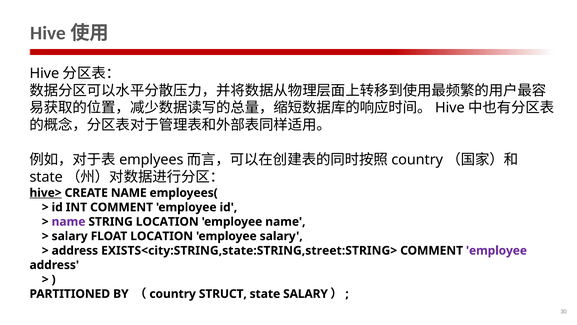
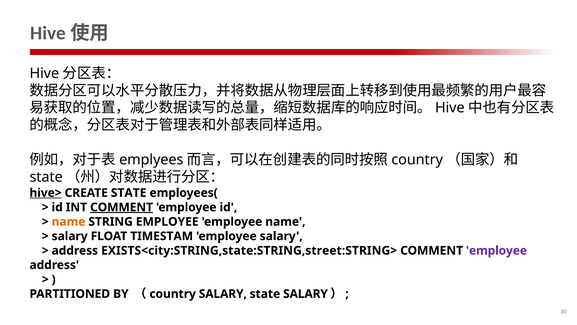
CREATE NAME: NAME -> STATE
COMMENT at (122, 207) underline: none -> present
name at (69, 222) colour: purple -> orange
STRING LOCATION: LOCATION -> EMPLOYEE
FLOAT LOCATION: LOCATION -> TIMESTAM
STRUCT at (223, 294): STRUCT -> SALARY
